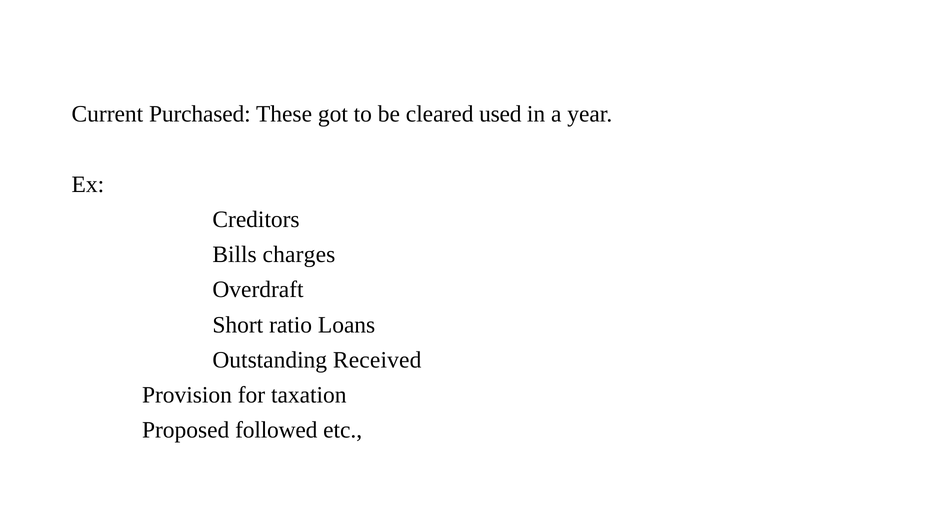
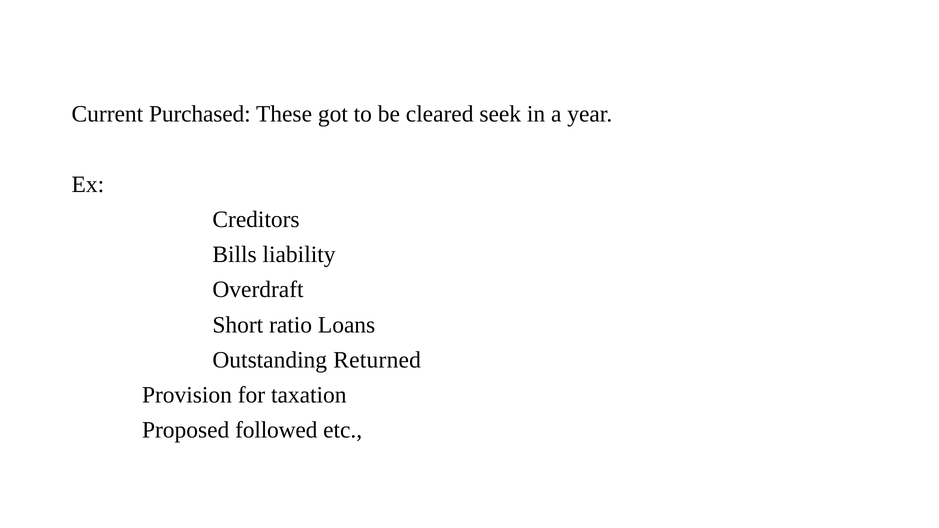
used: used -> seek
charges: charges -> liability
Received: Received -> Returned
